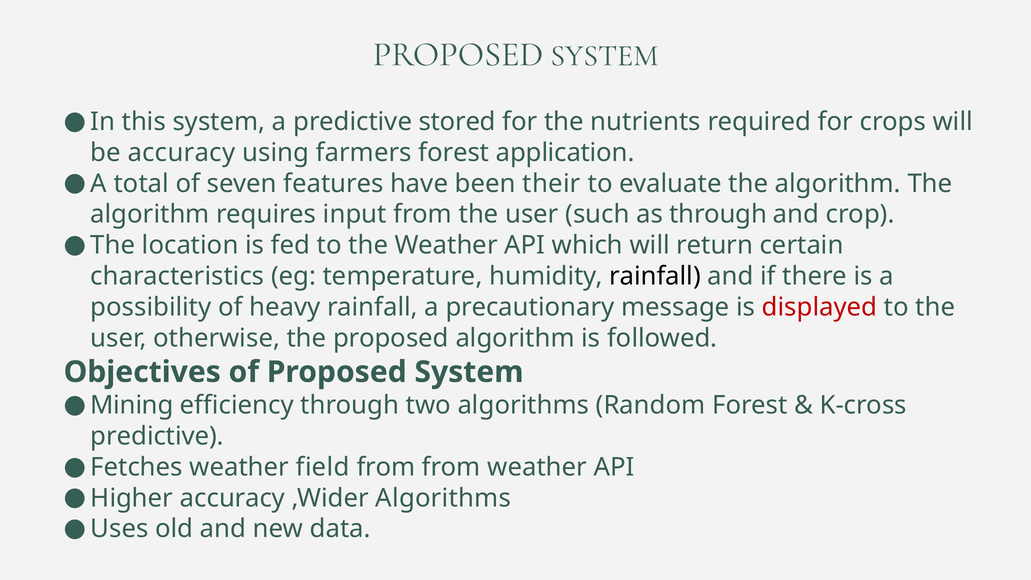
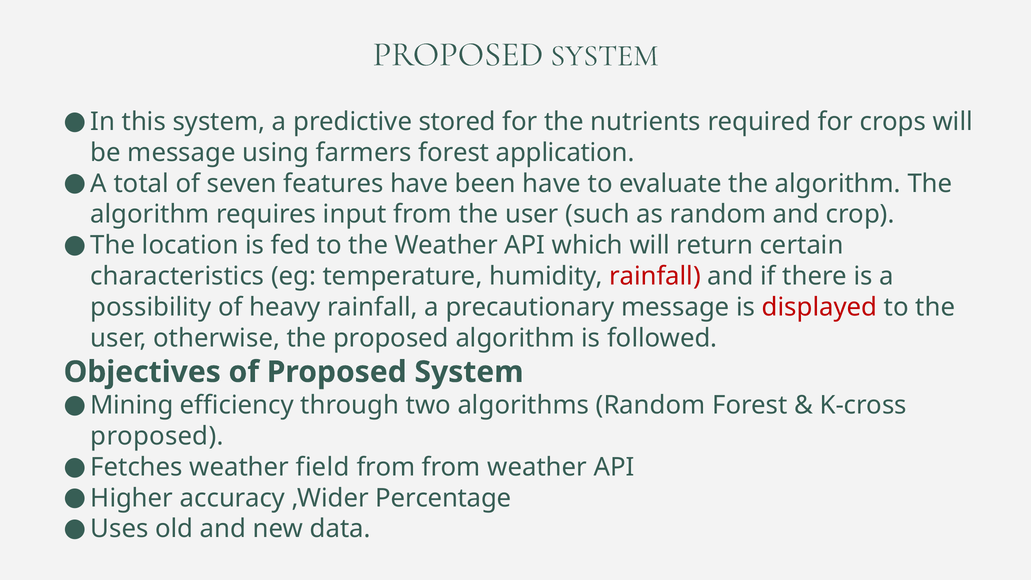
be accuracy: accuracy -> message
been their: their -> have
as through: through -> random
rainfall at (655, 276) colour: black -> red
predictive at (157, 436): predictive -> proposed
,Wider Algorithms: Algorithms -> Percentage
